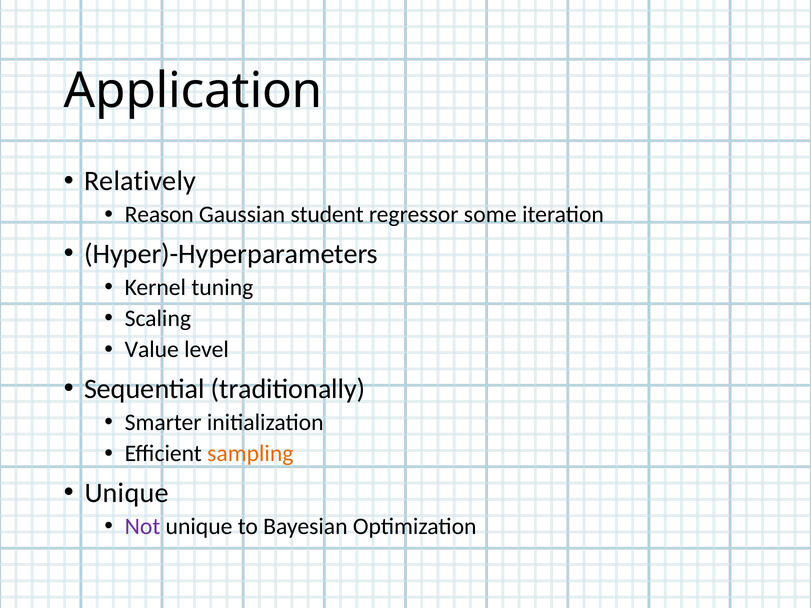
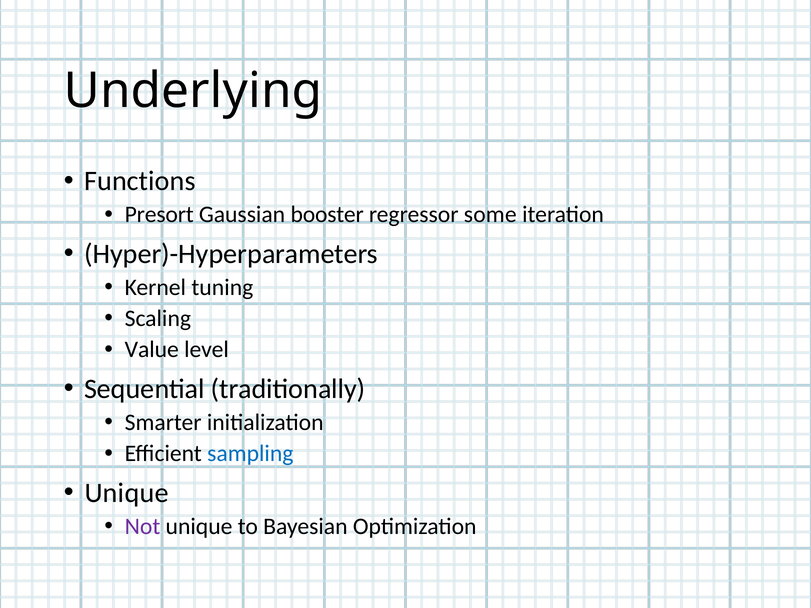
Application: Application -> Underlying
Relatively: Relatively -> Functions
Reason: Reason -> Presort
student: student -> booster
sampling colour: orange -> blue
